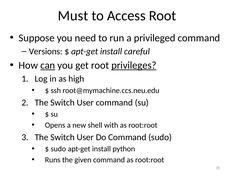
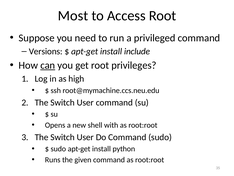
Must: Must -> Most
careful: careful -> include
privileges underline: present -> none
